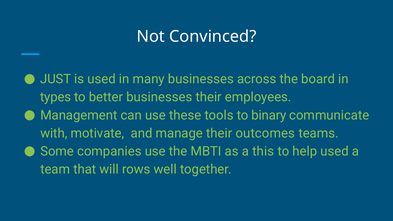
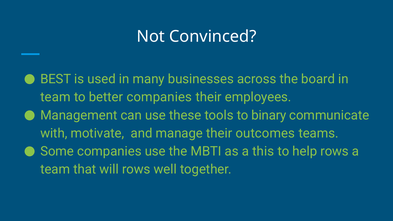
JUST: JUST -> BEST
types at (56, 97): types -> team
better businesses: businesses -> companies
help used: used -> rows
